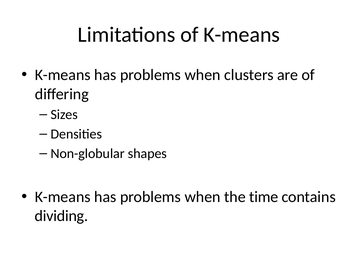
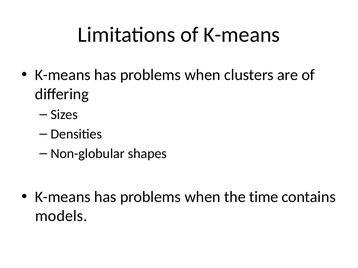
dividing: dividing -> models
